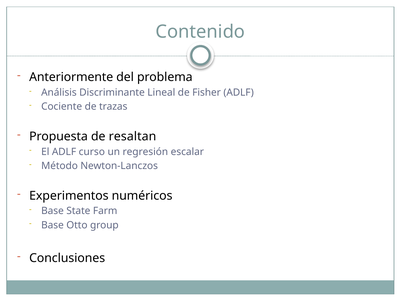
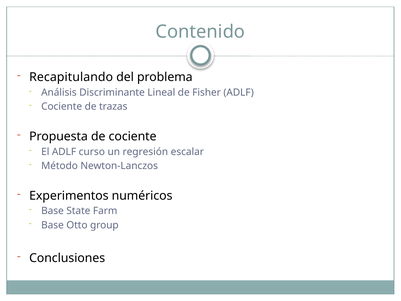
Anteriormente: Anteriormente -> Recapitulando
de resaltan: resaltan -> cociente
